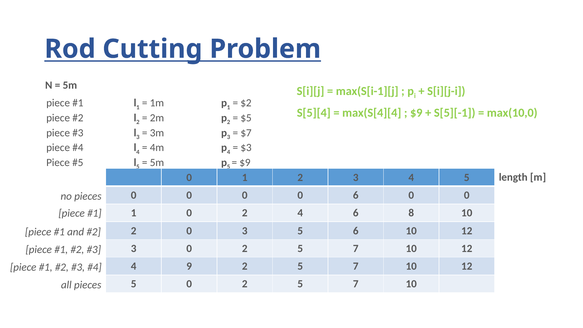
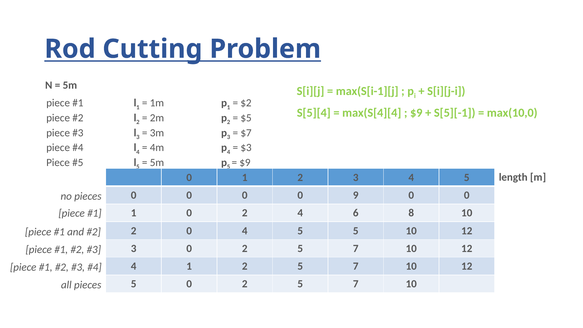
0 6: 6 -> 9
0 3: 3 -> 4
5 6: 6 -> 5
4 9: 9 -> 1
